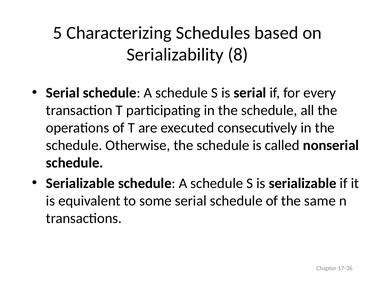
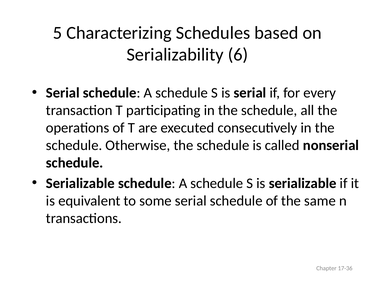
8: 8 -> 6
